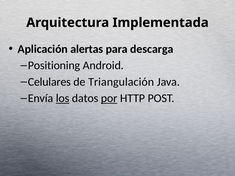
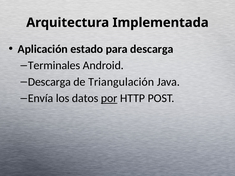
alertas: alertas -> estado
Positioning: Positioning -> Terminales
Celulares at (49, 82): Celulares -> Descarga
los underline: present -> none
